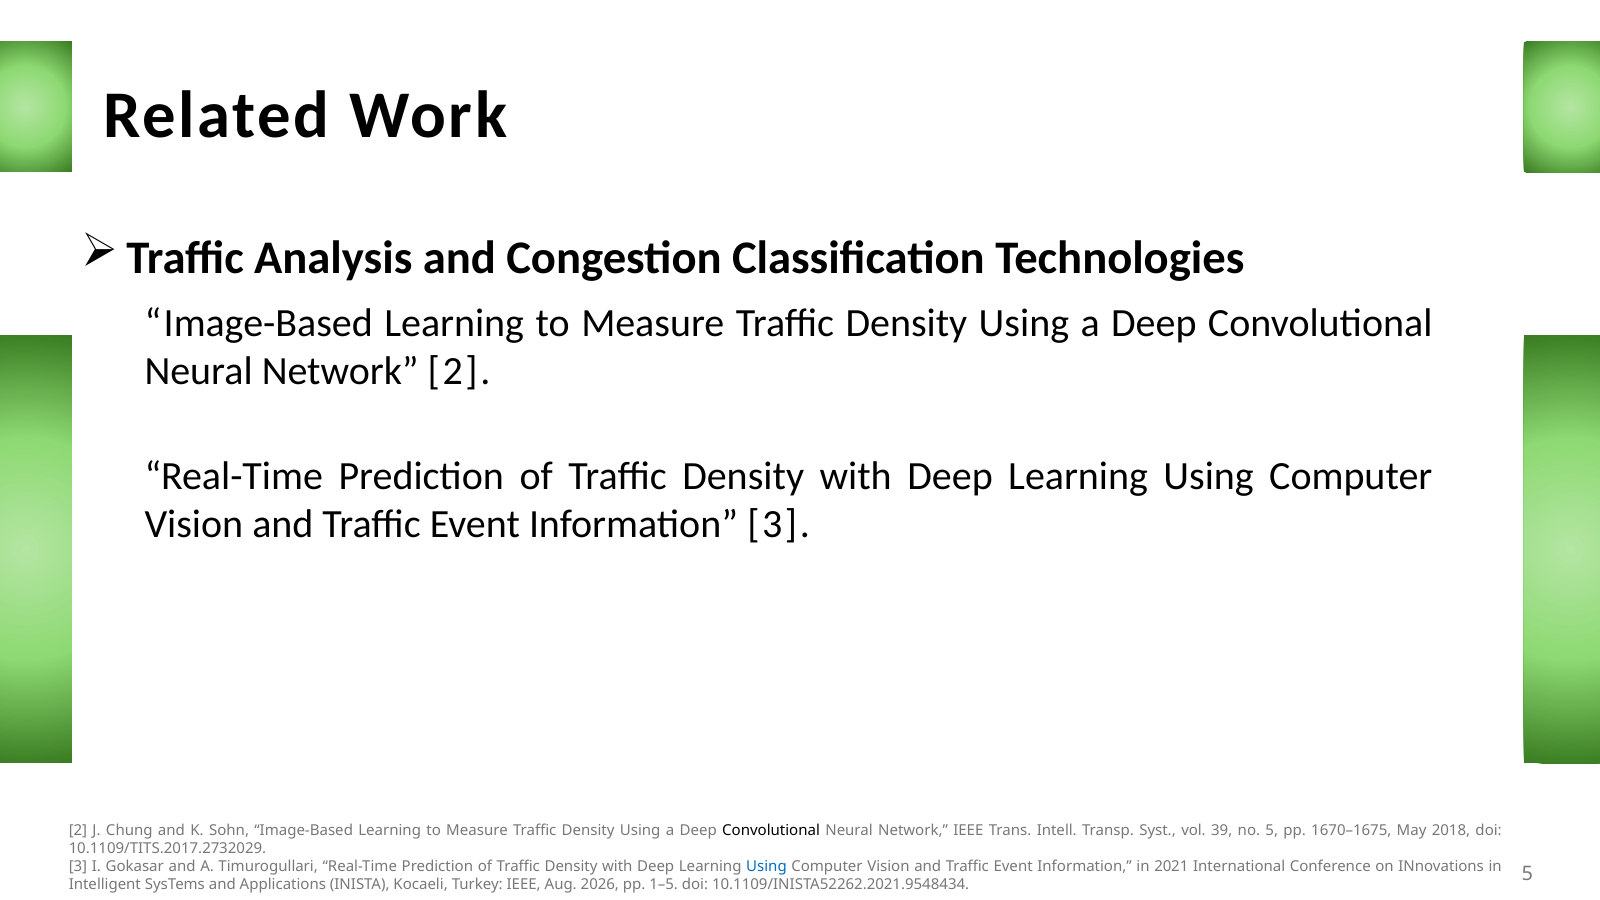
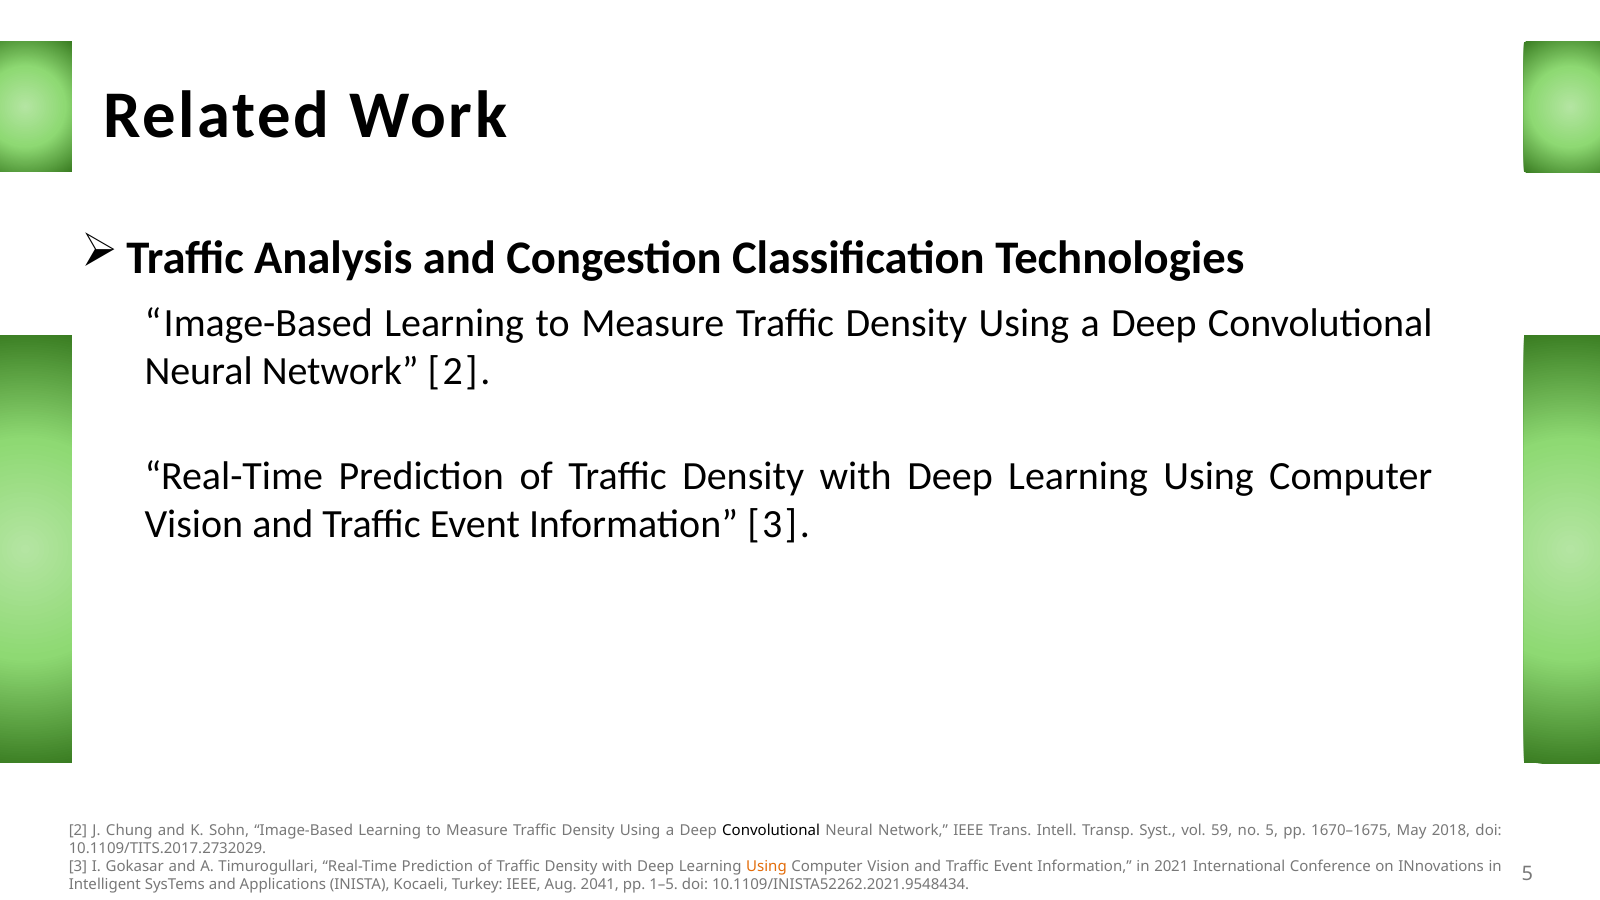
39: 39 -> 59
Using at (766, 866) colour: blue -> orange
2026: 2026 -> 2041
